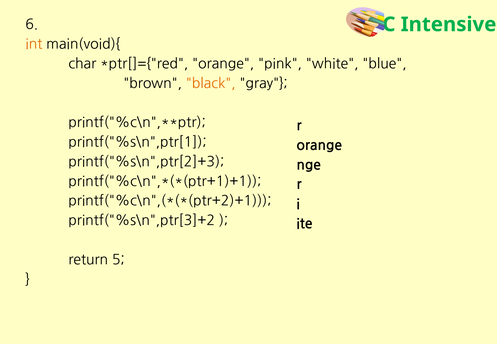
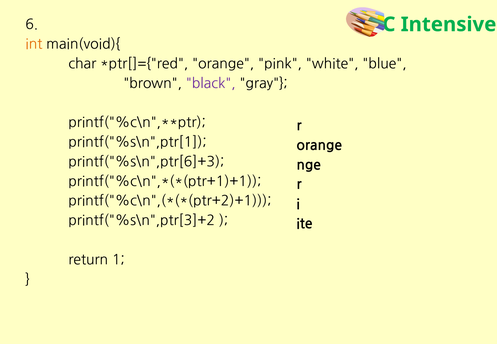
black colour: orange -> purple
printf("%s\n",ptr[2]+3: printf("%s\n",ptr[2]+3 -> printf("%s\n",ptr[6]+3
5: 5 -> 1
